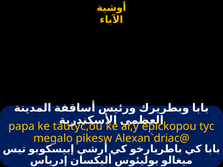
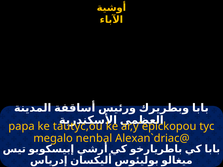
pikesw: pikesw -> nenbal
